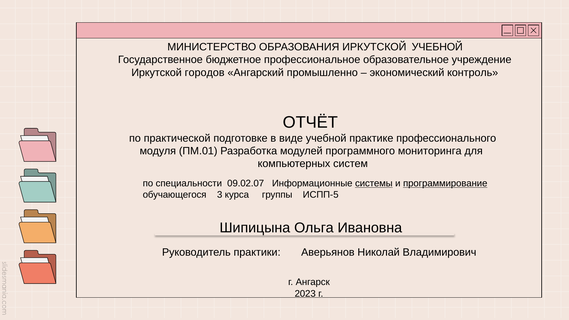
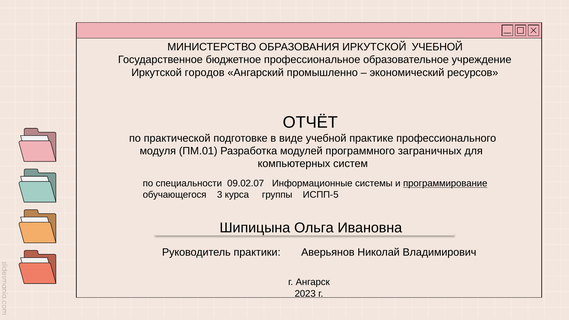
контроль: контроль -> ресурсов
мониторинга: мониторинга -> заграничных
системы underline: present -> none
